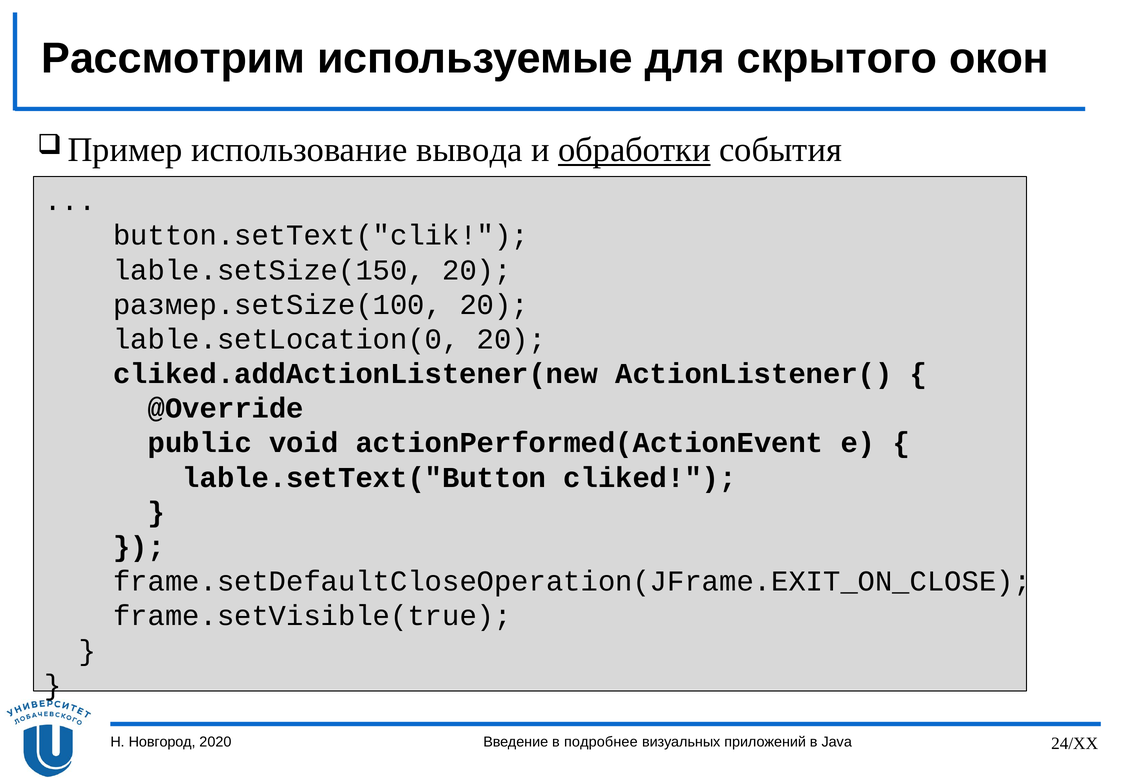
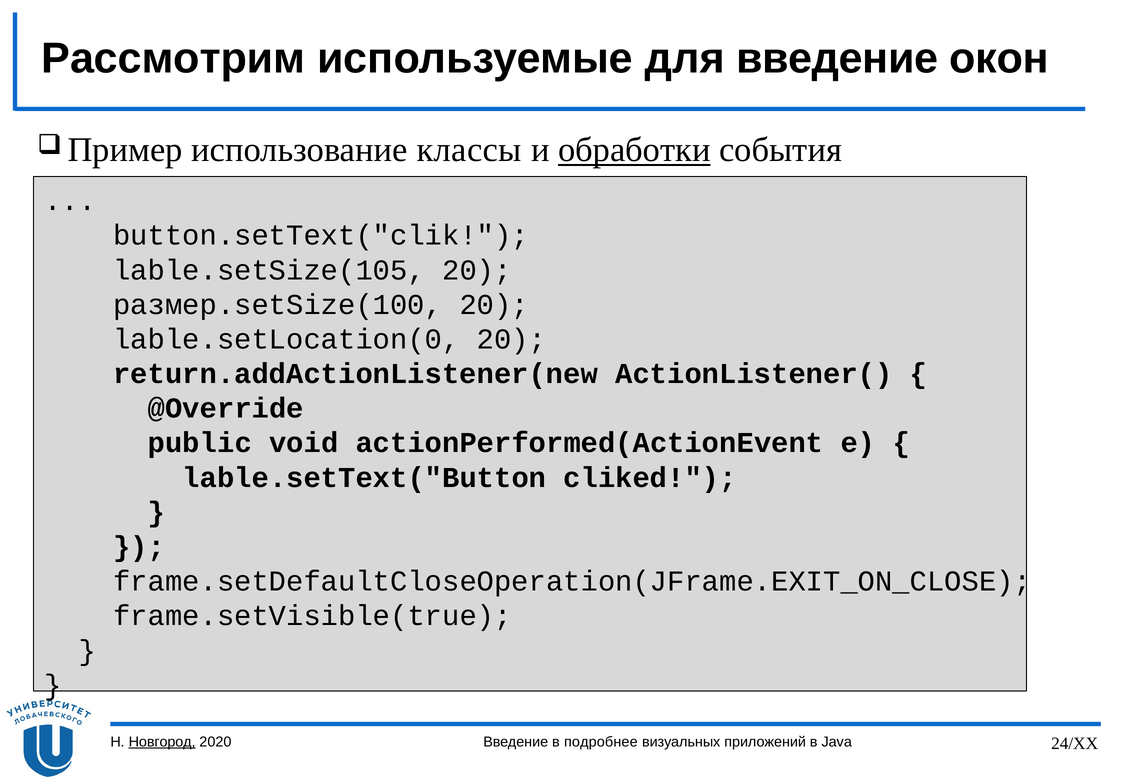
для скрытого: скрытого -> введение
вывода: вывода -> классы
lable.setSize(150: lable.setSize(150 -> lable.setSize(105
cliked.addActionListener(new: cliked.addActionListener(new -> return.addActionListener(new
Новгород underline: none -> present
